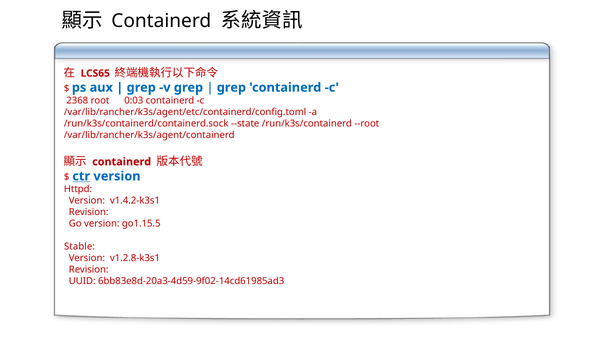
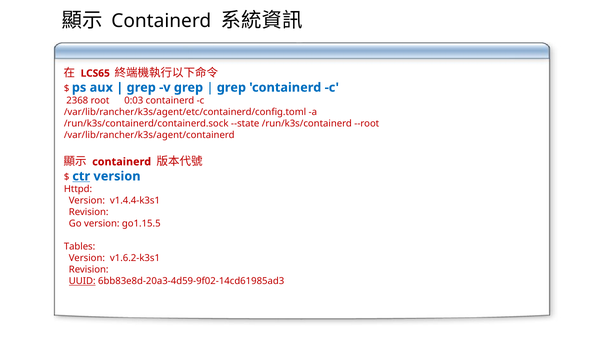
v1.4.2-k3s1: v1.4.2-k3s1 -> v1.4.4-k3s1
Stable: Stable -> Tables
v1.2.8-k3s1: v1.2.8-k3s1 -> v1.6.2-k3s1
UUID underline: none -> present
